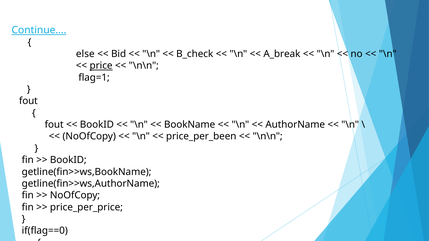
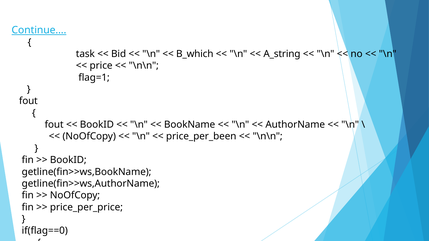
else: else -> task
B_check: B_check -> B_which
A_break: A_break -> A_string
price underline: present -> none
